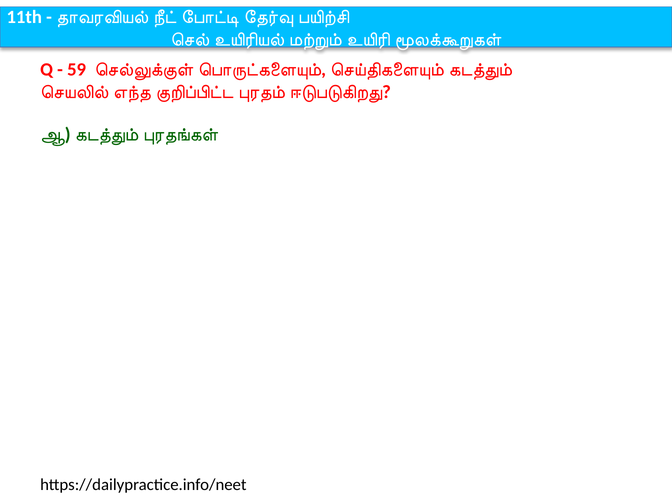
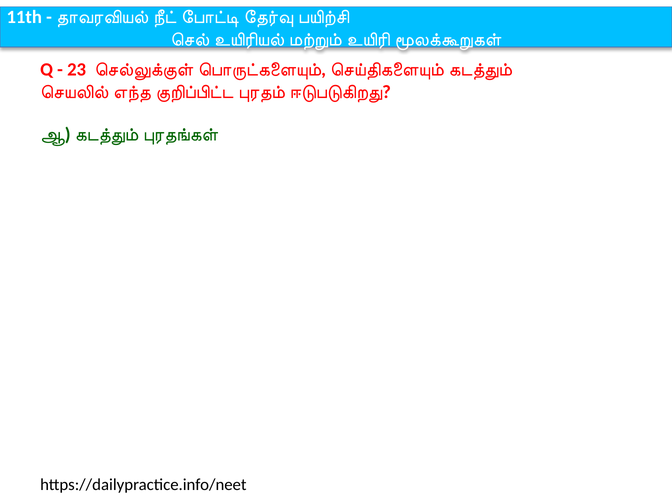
59: 59 -> 23
